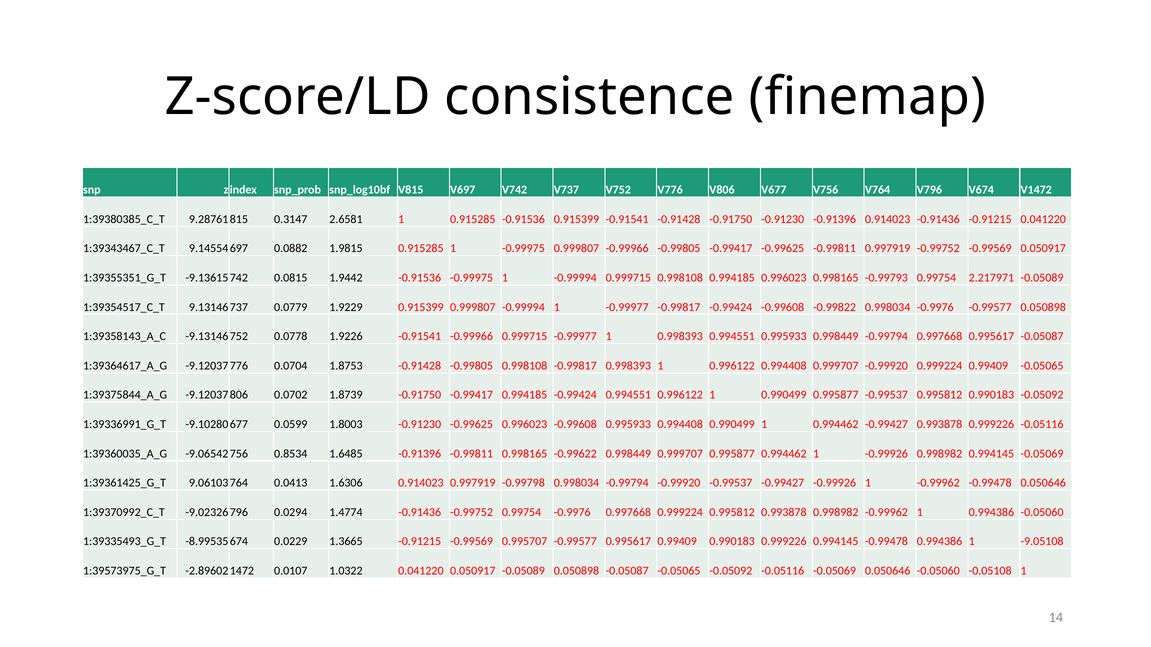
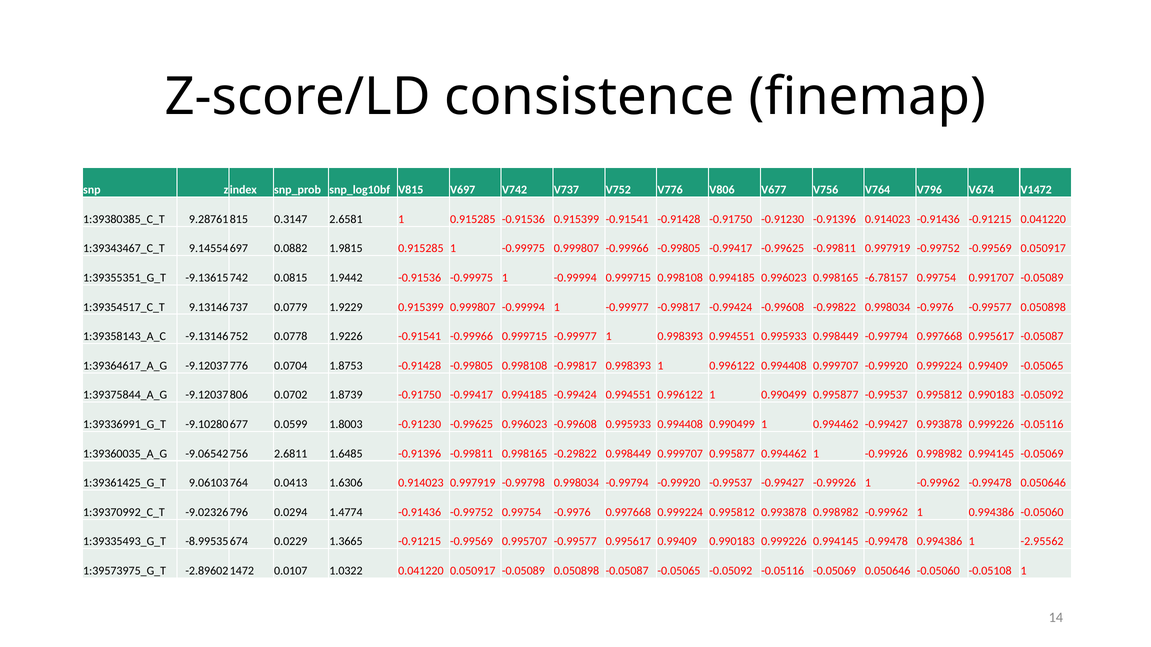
-0.99793: -0.99793 -> -6.78157
2.217971: 2.217971 -> 0.991707
0.8534: 0.8534 -> 2.6811
-0.99622: -0.99622 -> -0.29822
-9.05108: -9.05108 -> -2.95562
